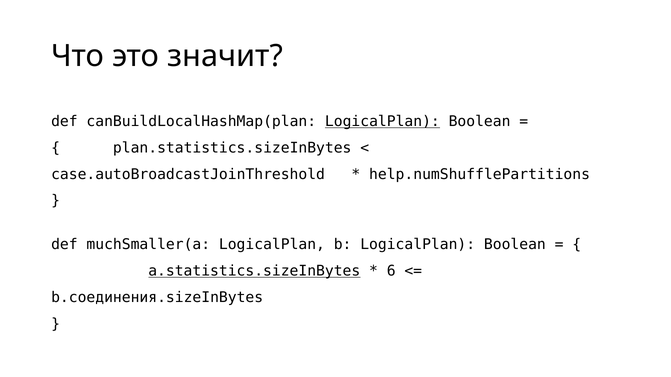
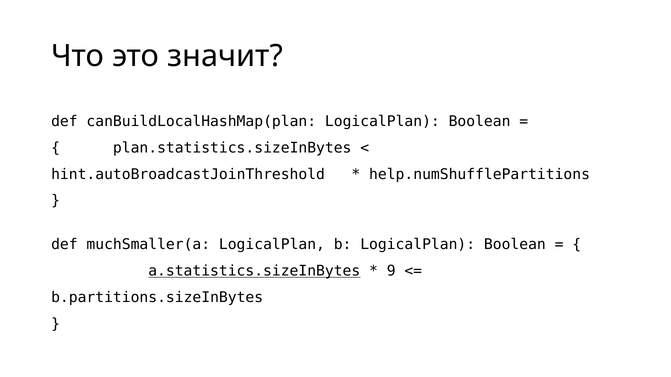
LogicalPlan at (382, 122) underline: present -> none
case.autoBroadcastJoinThreshold: case.autoBroadcastJoinThreshold -> hint.autoBroadcastJoinThreshold
6: 6 -> 9
b.соединения.sizeInBytes: b.соединения.sizeInBytes -> b.partitions.sizeInBytes
